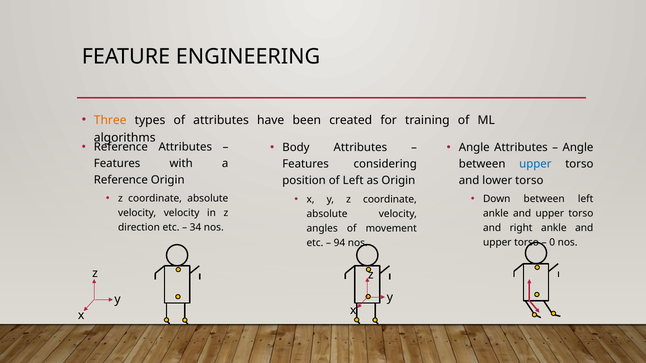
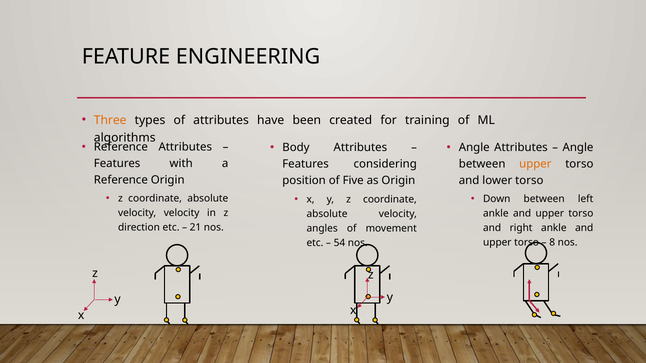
upper at (535, 164) colour: blue -> orange
of Left: Left -> Five
34: 34 -> 21
0: 0 -> 8
94: 94 -> 54
